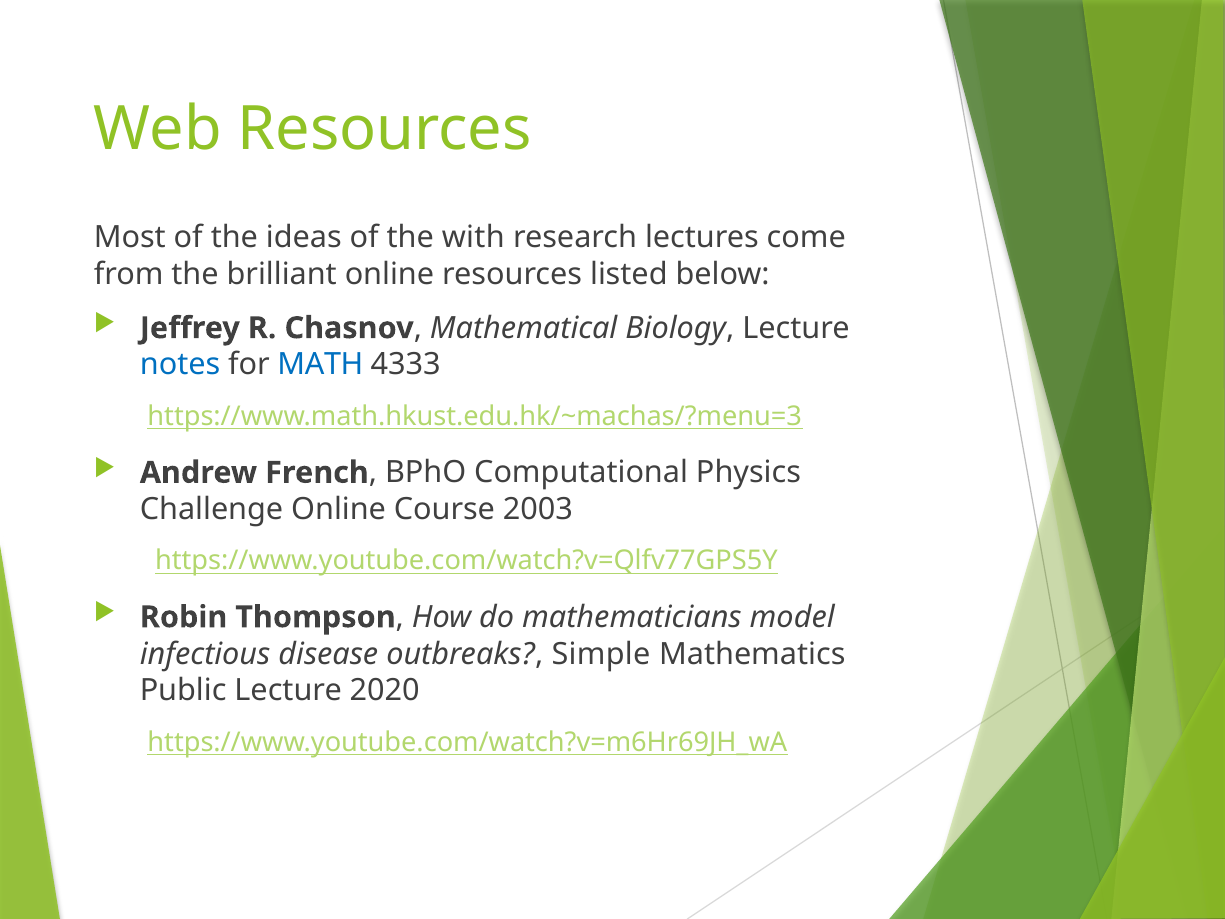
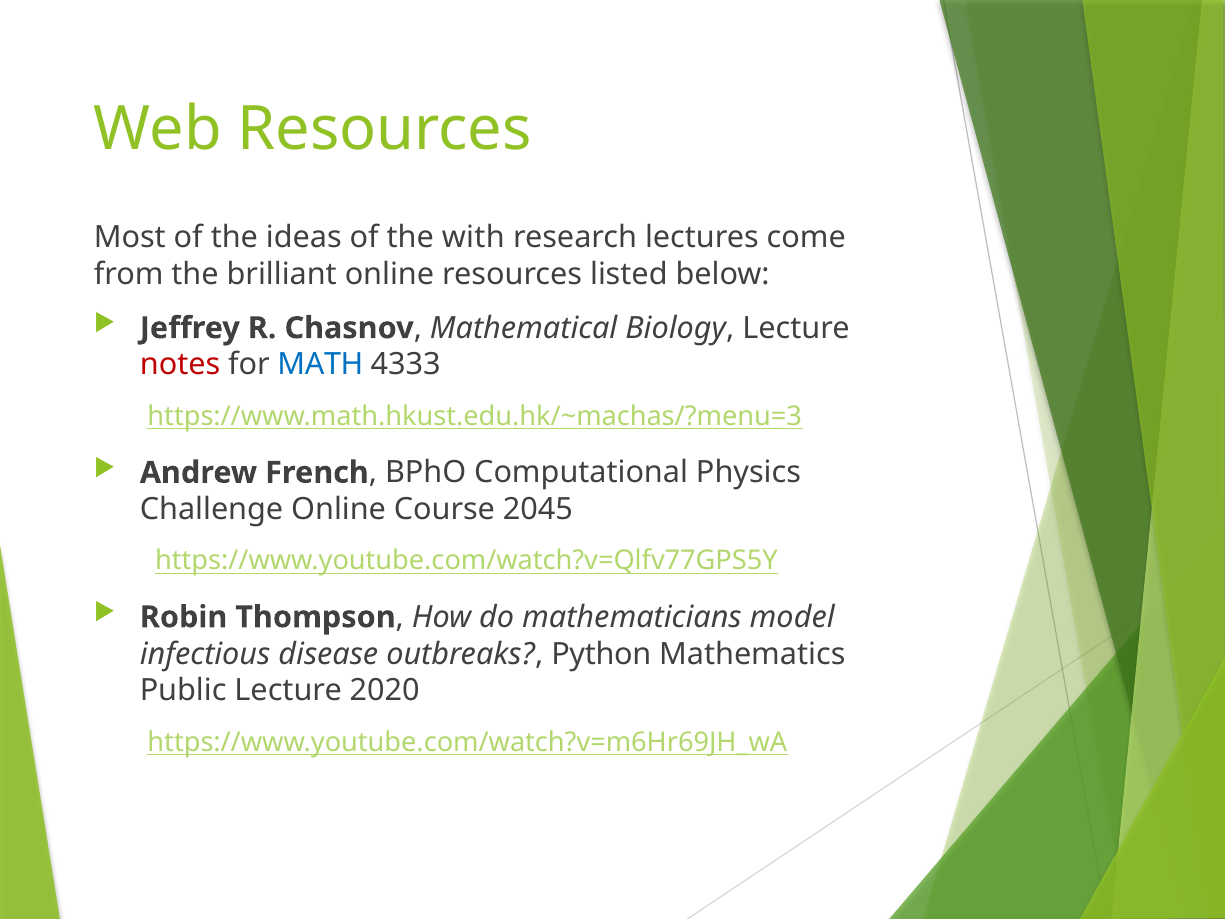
notes colour: blue -> red
2003: 2003 -> 2045
Simple: Simple -> Python
